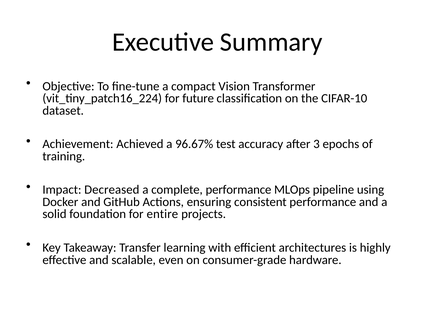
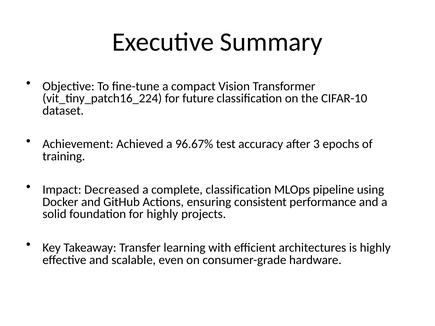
complete performance: performance -> classification
for entire: entire -> highly
